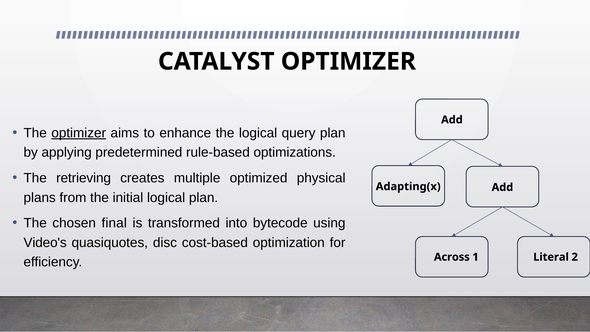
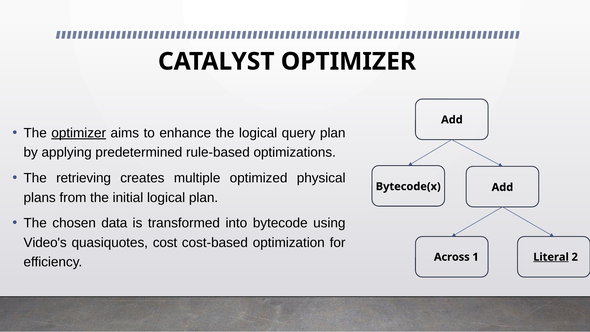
Adapting(x: Adapting(x -> Bytecode(x
final: final -> data
disc: disc -> cost
Literal underline: none -> present
